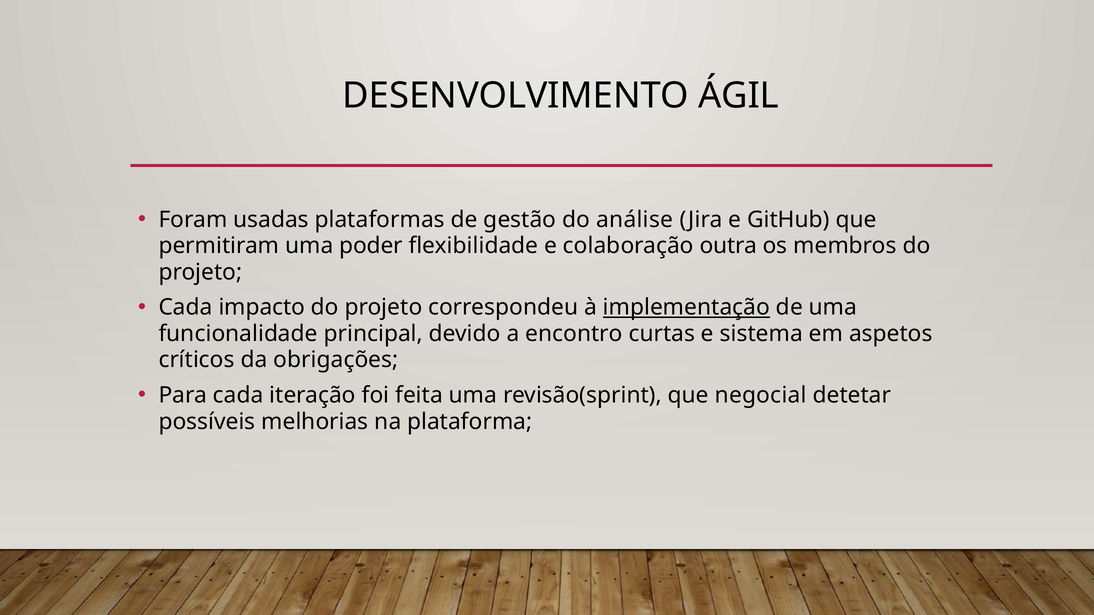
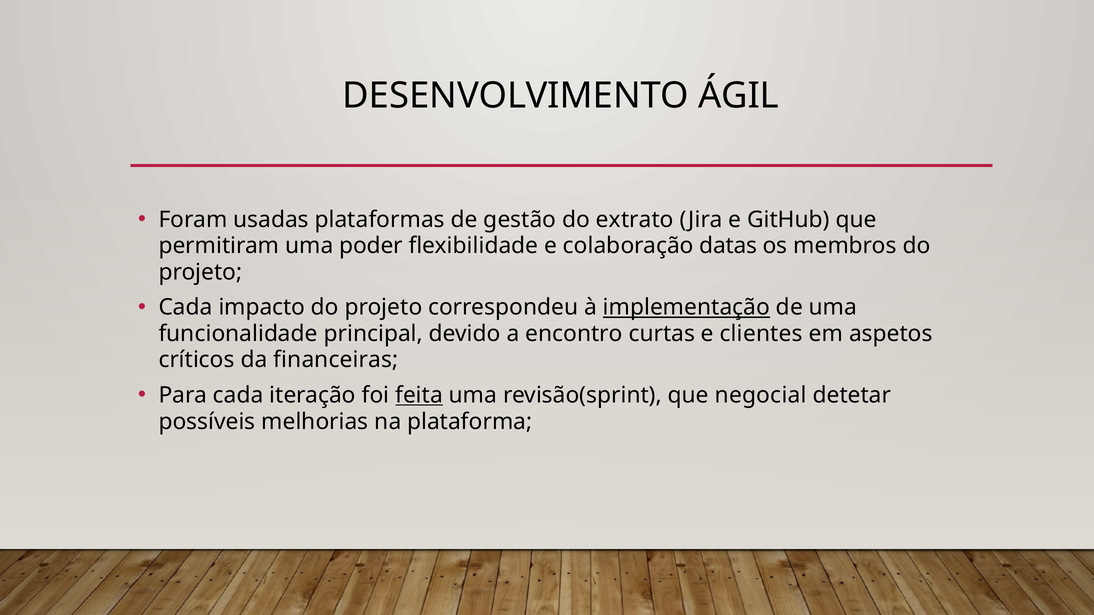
análise: análise -> extrato
outra: outra -> datas
sistema: sistema -> clientes
obrigações: obrigações -> financeiras
feita underline: none -> present
